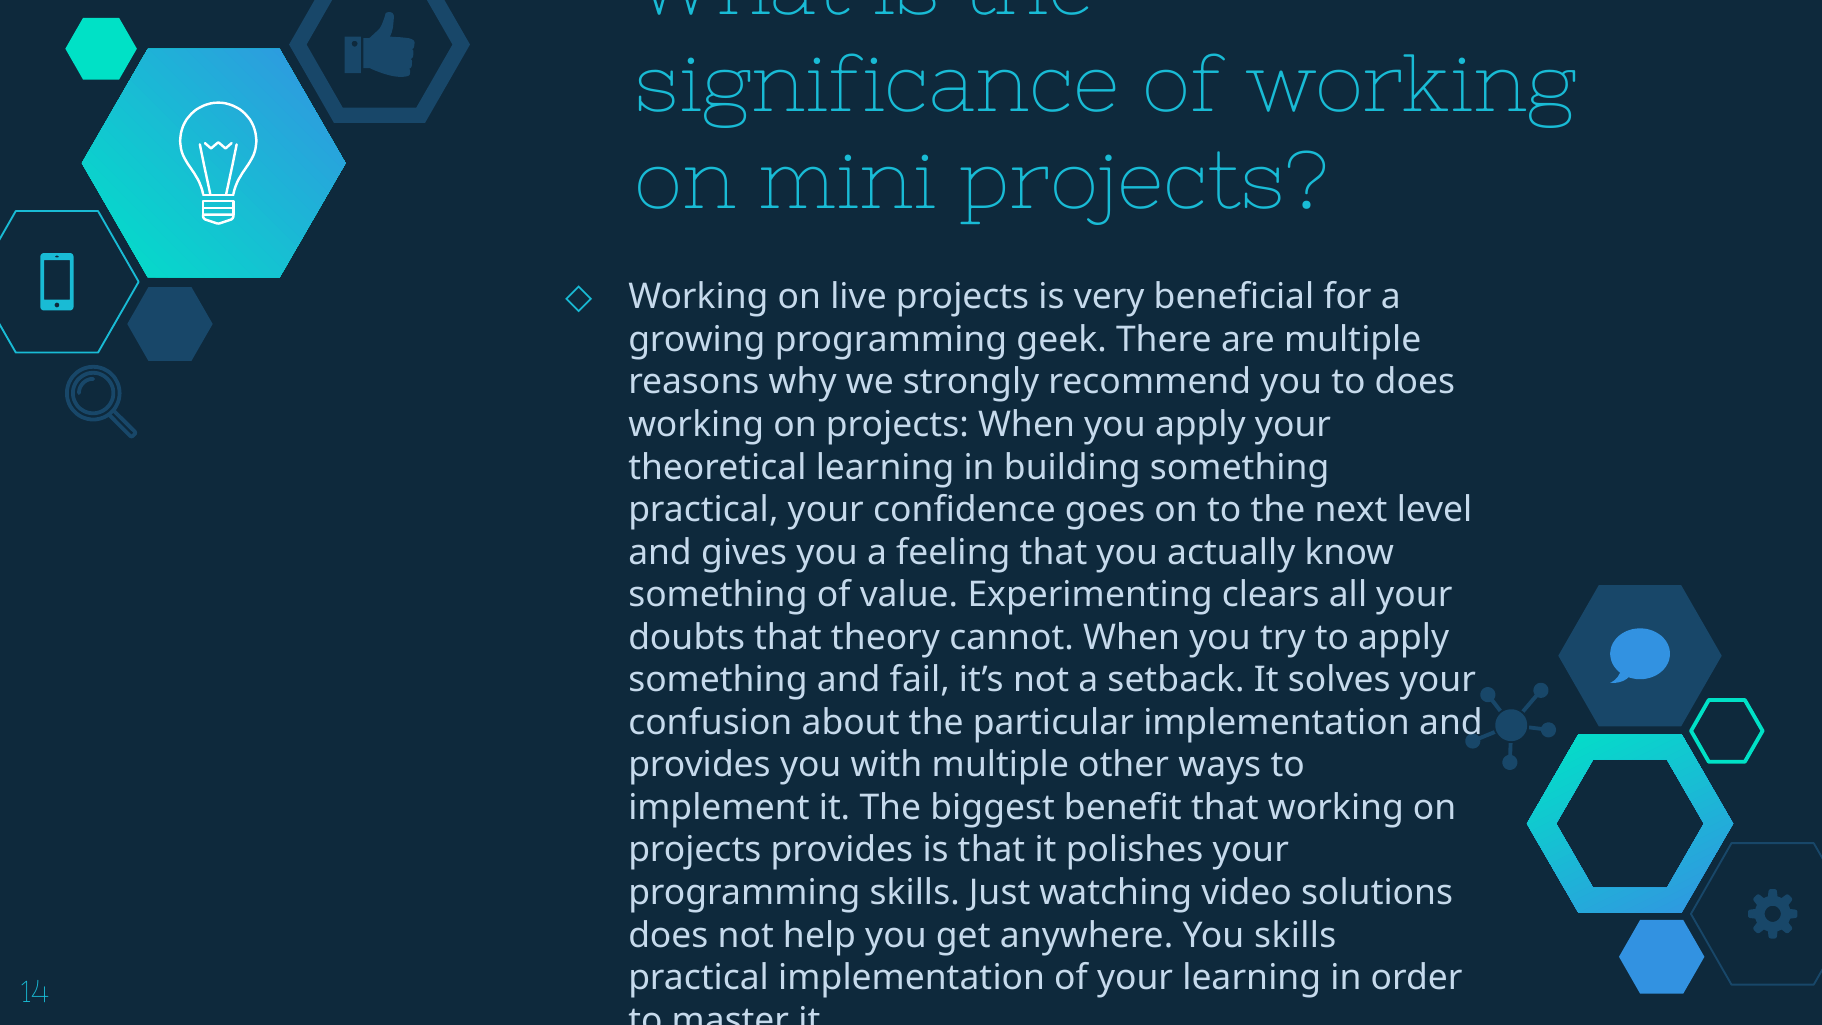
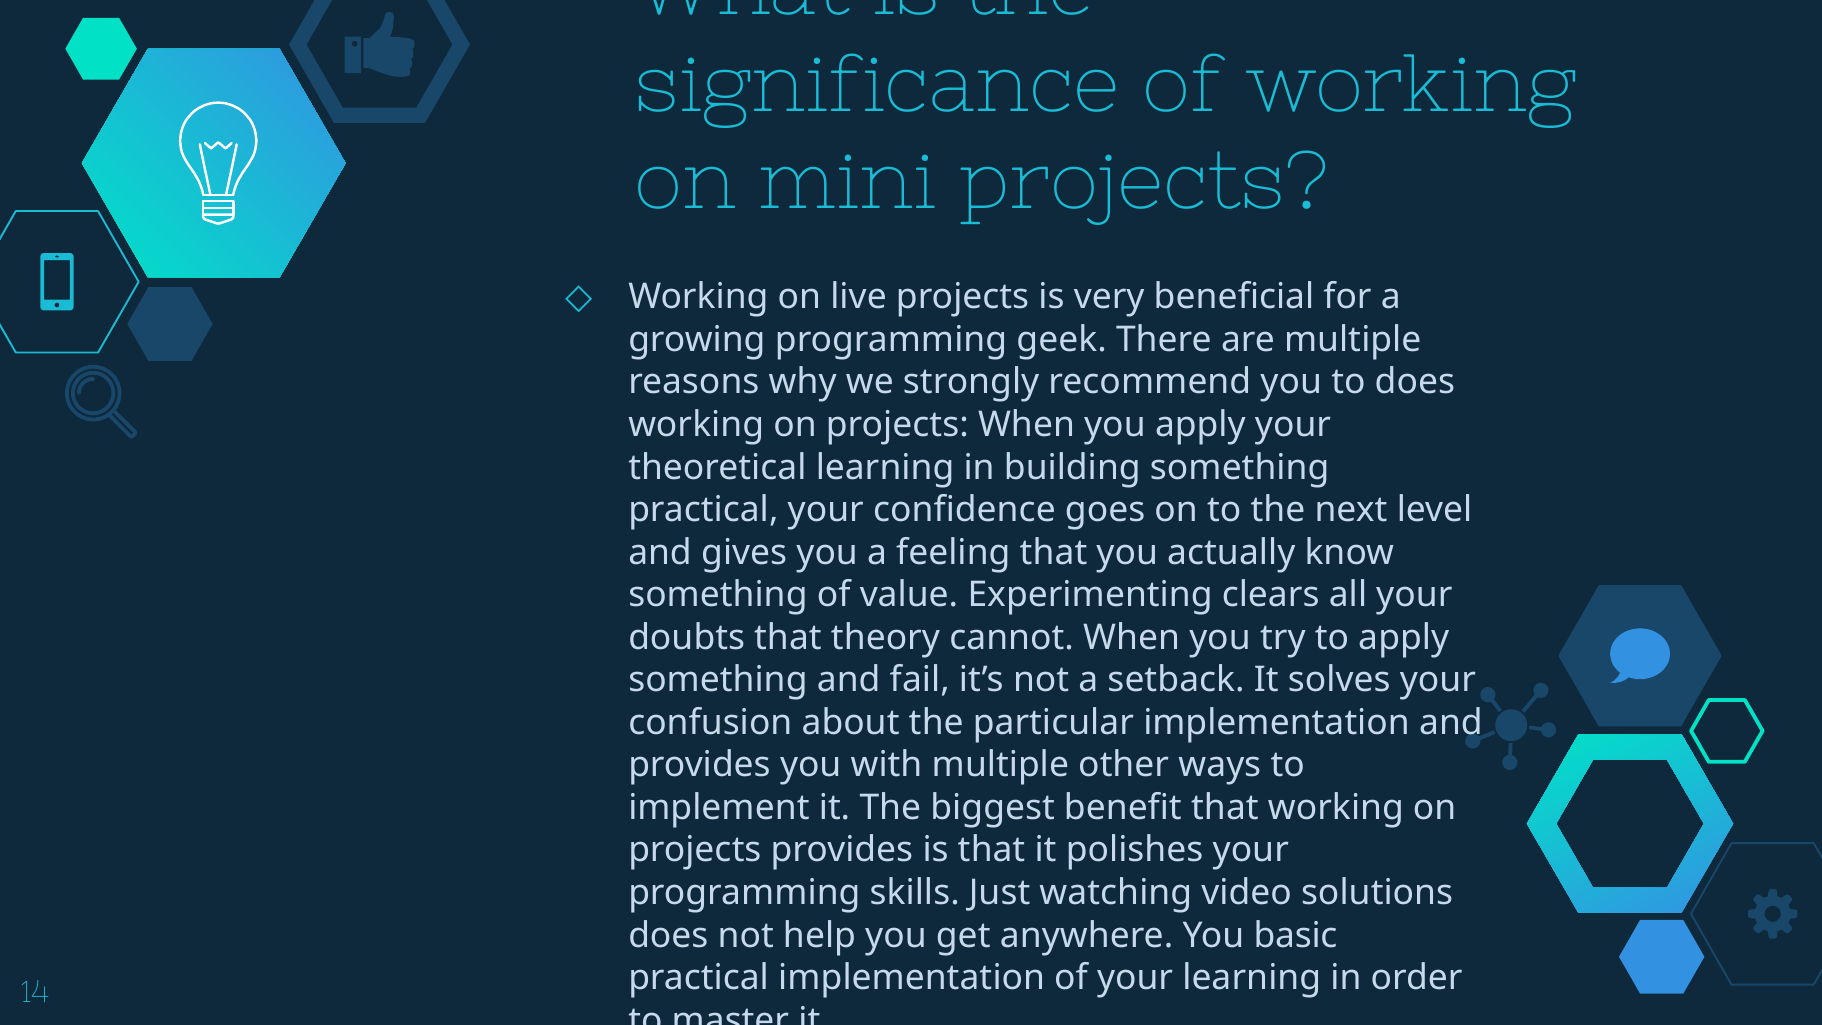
You skills: skills -> basic
